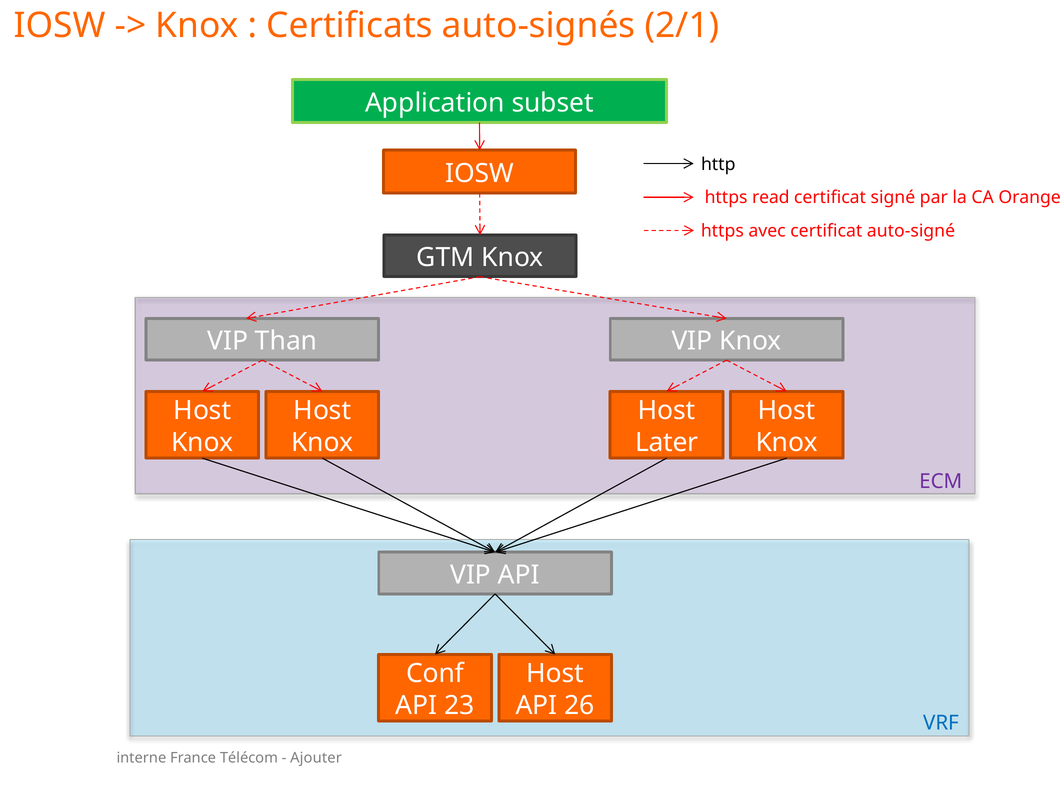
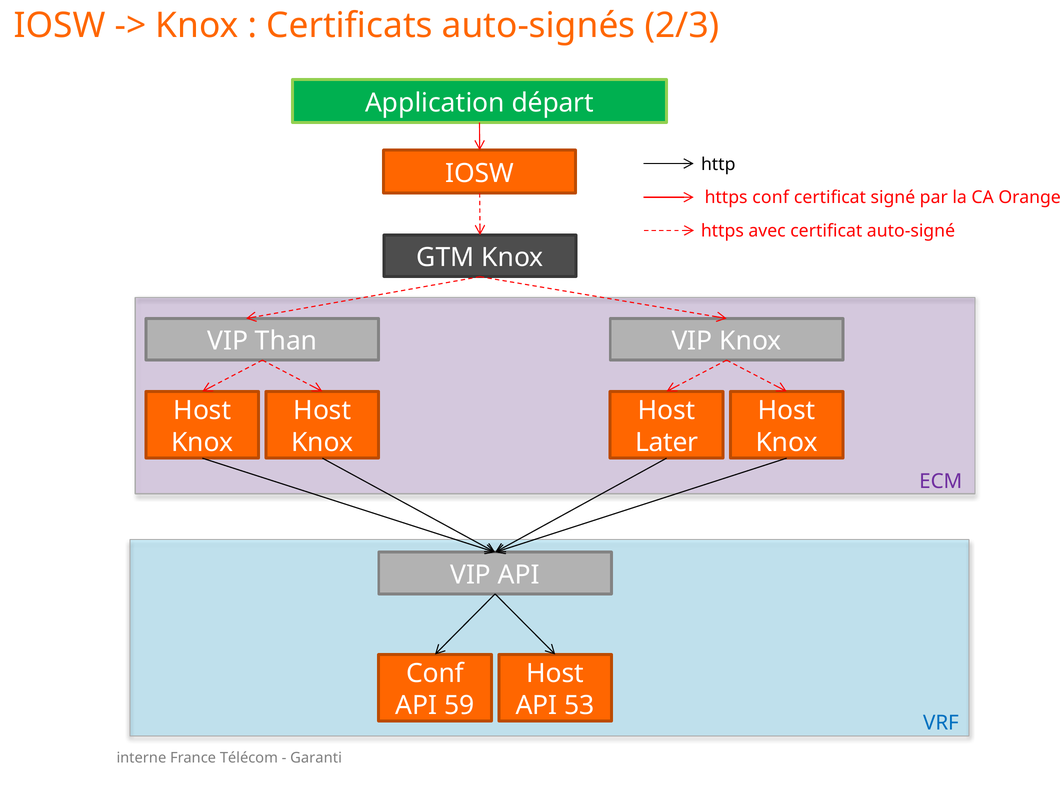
2/1: 2/1 -> 2/3
subset: subset -> départ
https read: read -> conf
23: 23 -> 59
26: 26 -> 53
Ajouter: Ajouter -> Garanti
